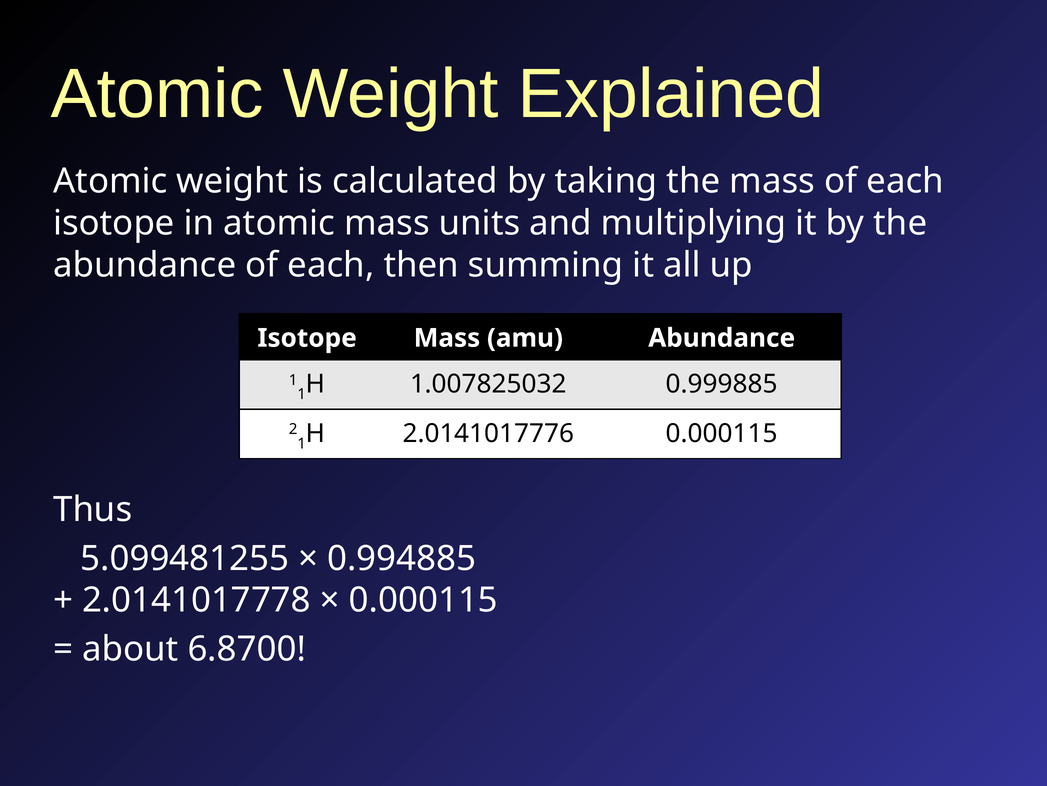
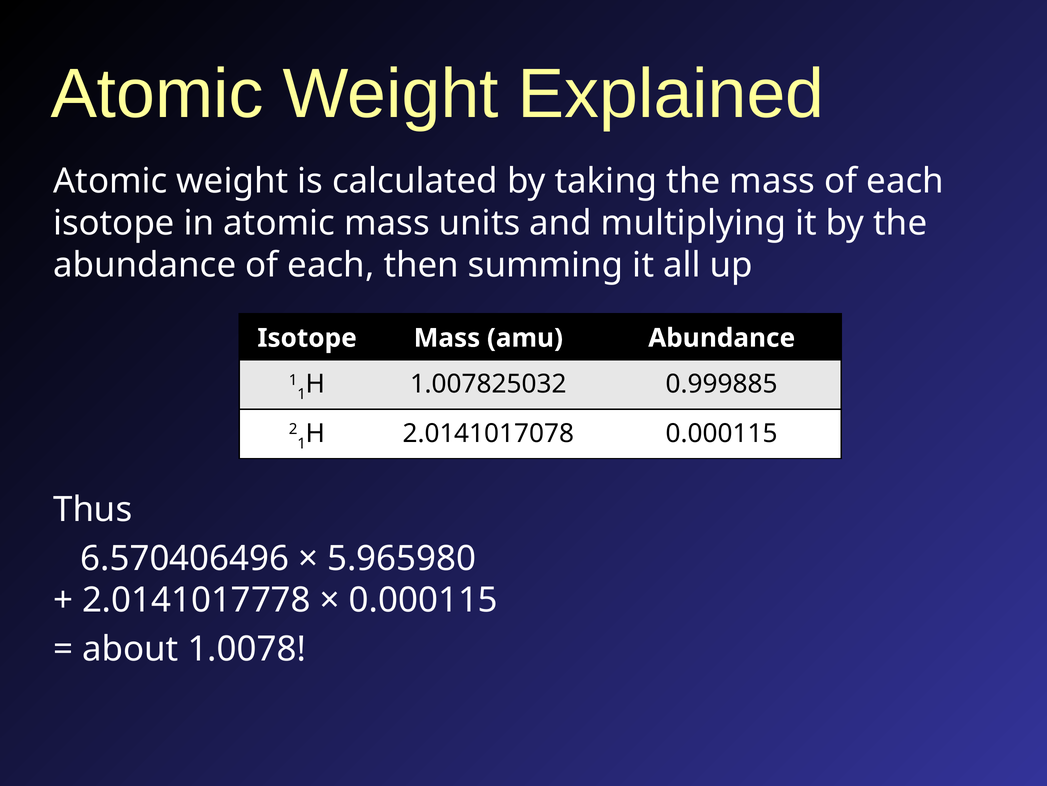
2.0141017776: 2.0141017776 -> 2.0141017078
5.099481255: 5.099481255 -> 6.570406496
0.994885: 0.994885 -> 5.965980
6.8700: 6.8700 -> 1.0078
